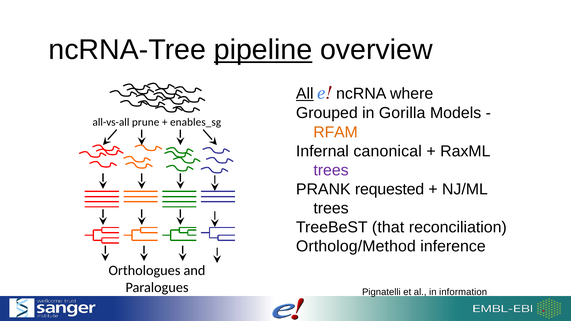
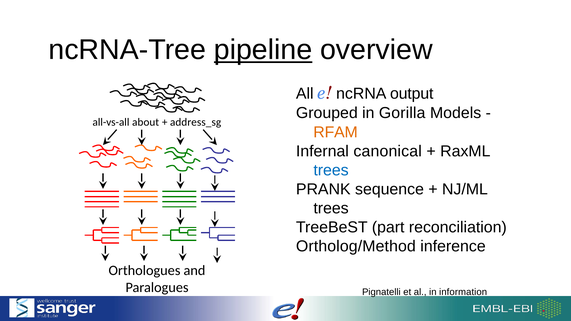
All underline: present -> none
where: where -> output
prune: prune -> about
enables_sg: enables_sg -> address_sg
trees at (331, 170) colour: purple -> blue
requested: requested -> sequence
that: that -> part
